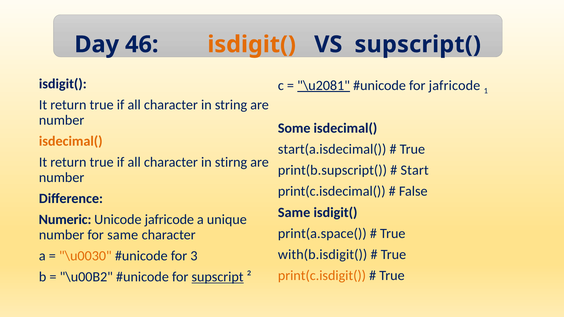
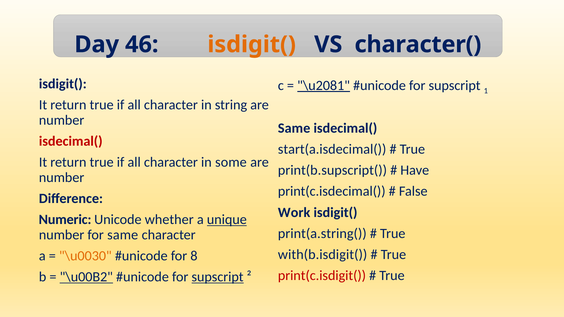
supscript(: supscript( -> character(
jafricode at (454, 85): jafricode -> supscript
Some at (294, 128): Some -> Same
isdecimal( at (71, 141) colour: orange -> red
stirng: stirng -> some
Start: Start -> Have
Same at (294, 213): Same -> Work
Unicode jafricode: jafricode -> whether
unique underline: none -> present
print(a.space(: print(a.space( -> print(a.string(
3: 3 -> 8
print(c.isdigit( colour: orange -> red
\u00B2 underline: none -> present
